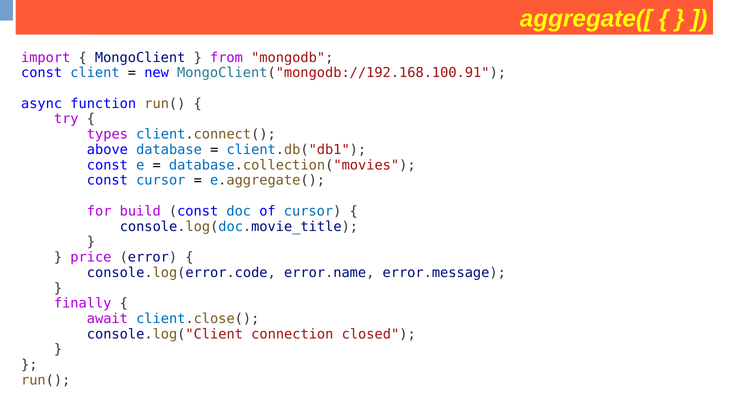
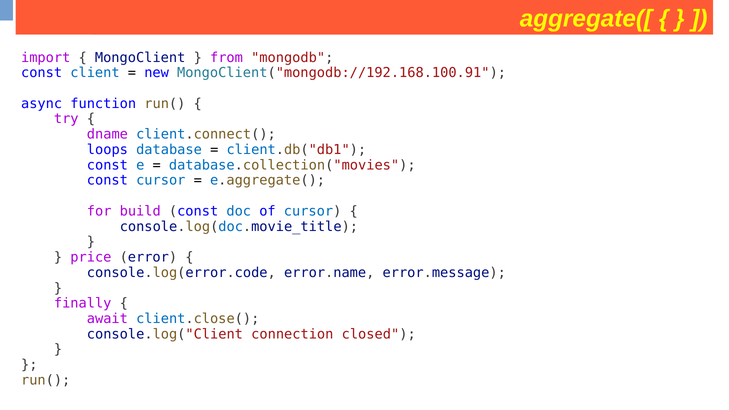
types: types -> dname
above: above -> loops
